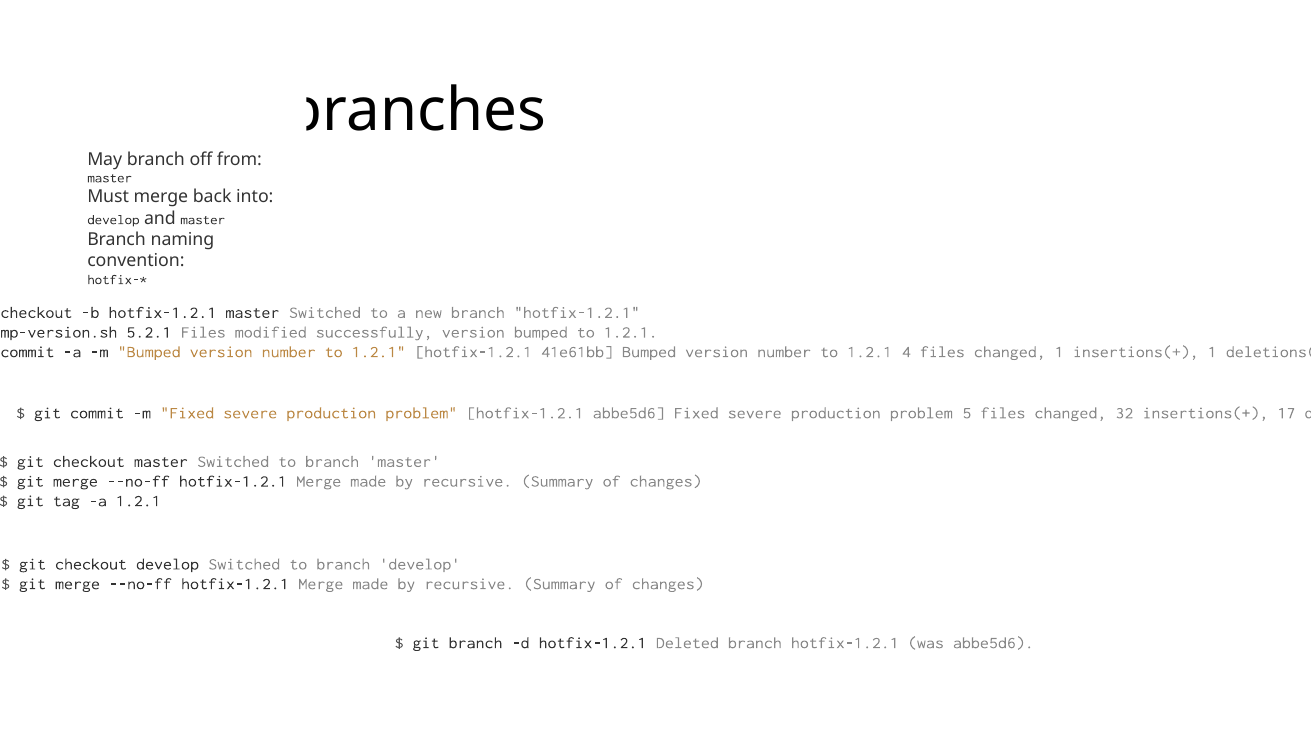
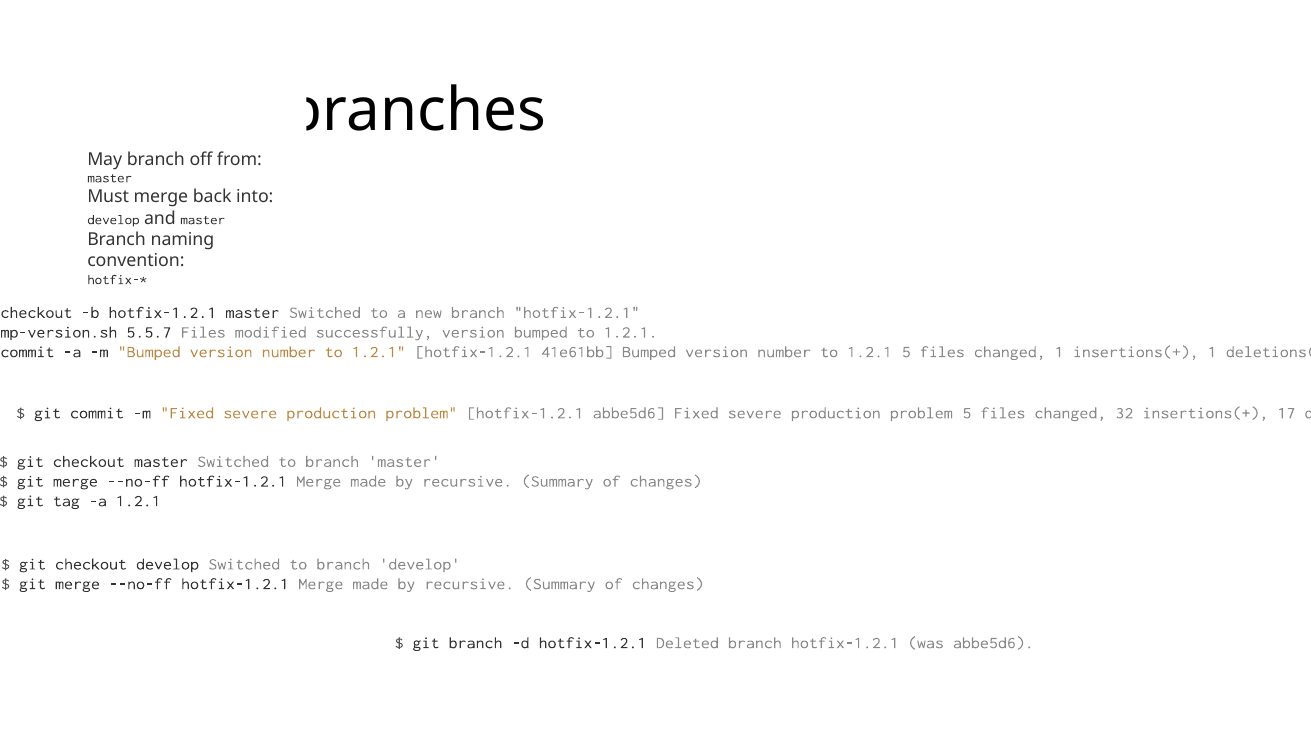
5.2.1: 5.2.1 -> 5.5.7
1.2.1 4: 4 -> 5
